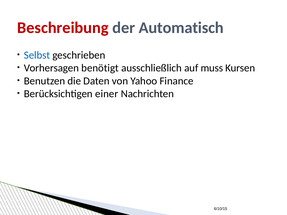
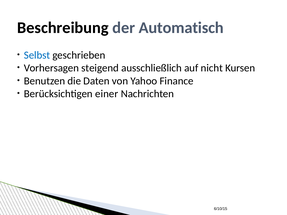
Beschreibung colour: red -> black
benötigt: benötigt -> steigend
muss: muss -> nicht
